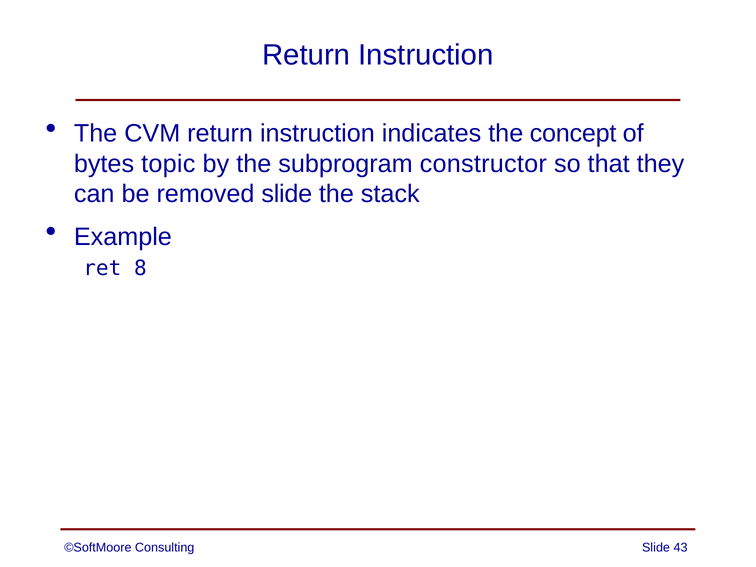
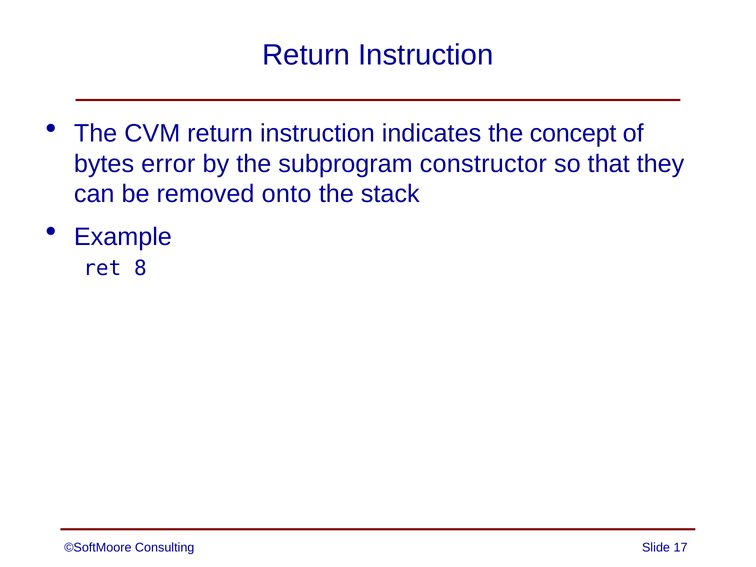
topic: topic -> error
removed slide: slide -> onto
43: 43 -> 17
